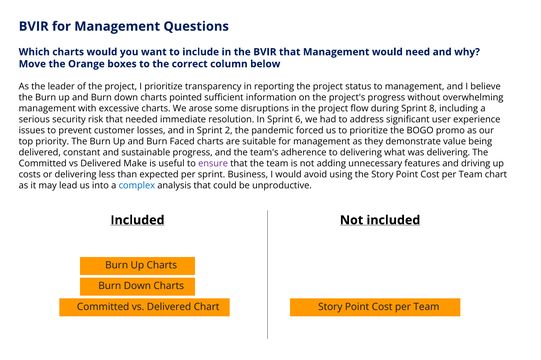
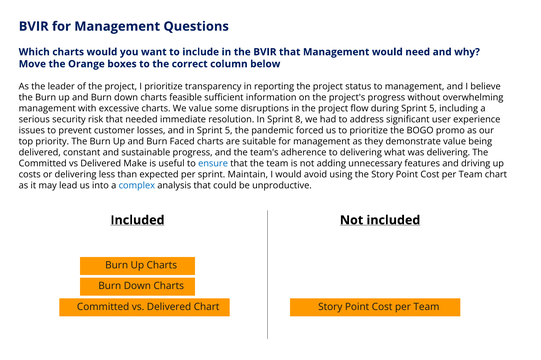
pointed: pointed -> feasible
We arose: arose -> value
during Sprint 8: 8 -> 5
6: 6 -> 8
in Sprint 2: 2 -> 5
ensure colour: purple -> blue
Business: Business -> Maintain
